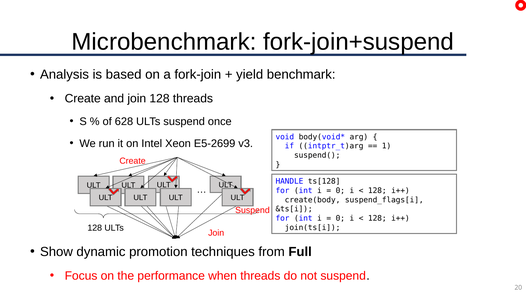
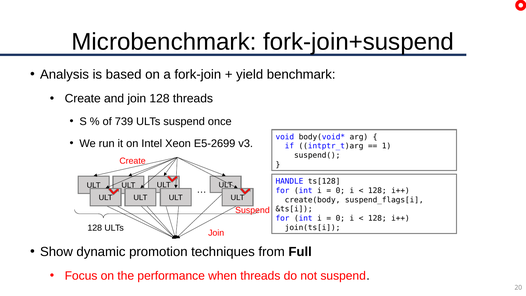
628: 628 -> 739
